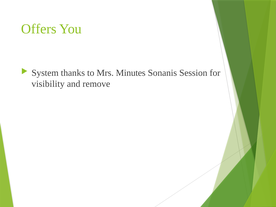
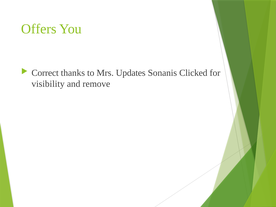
System: System -> Correct
Minutes: Minutes -> Updates
Session: Session -> Clicked
